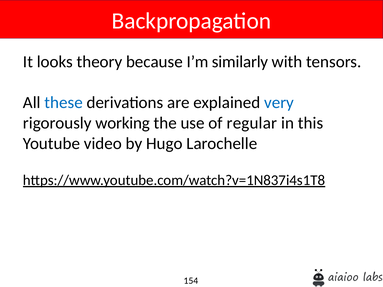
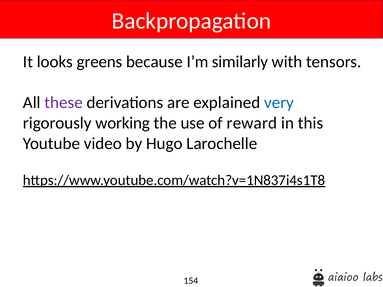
theory: theory -> greens
these colour: blue -> purple
regular: regular -> reward
